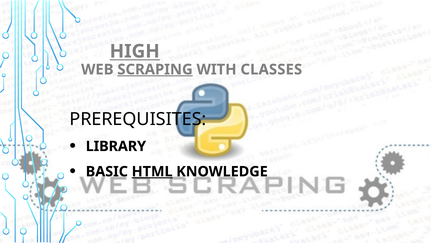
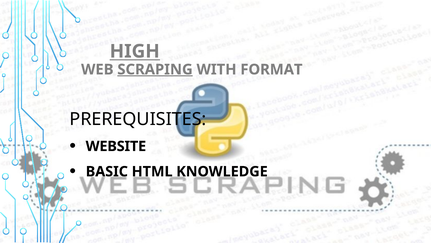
CLASSES: CLASSES -> FORMAT
LIBRARY: LIBRARY -> WEBSITE
HTML underline: present -> none
